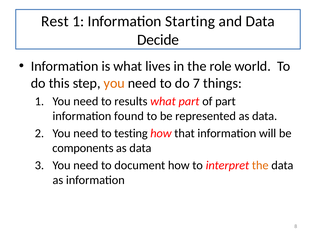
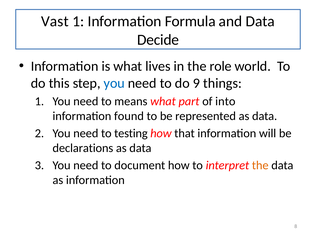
Rest: Rest -> Vast
Starting: Starting -> Formula
you at (114, 83) colour: orange -> blue
7: 7 -> 9
results: results -> means
of part: part -> into
components: components -> declarations
